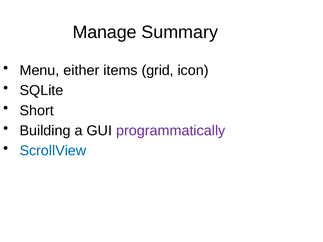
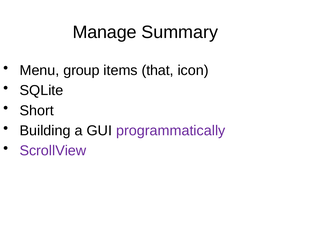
either: either -> group
grid: grid -> that
ScrollView colour: blue -> purple
